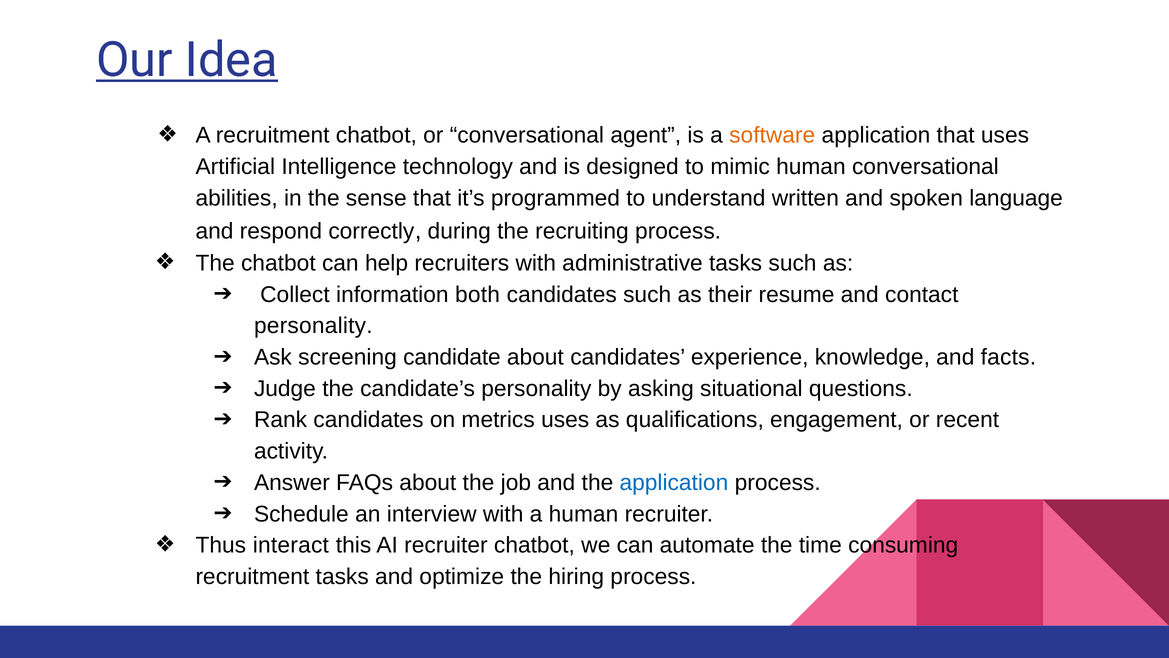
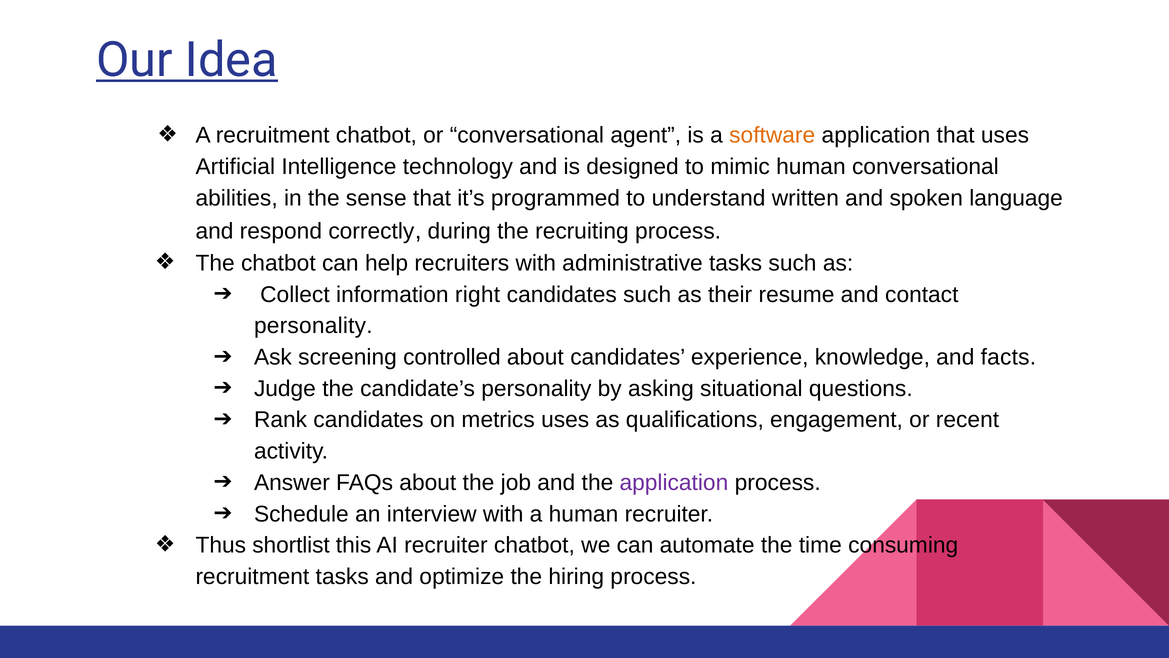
both: both -> right
candidate: candidate -> controlled
application at (674, 482) colour: blue -> purple
interact: interact -> shortlist
